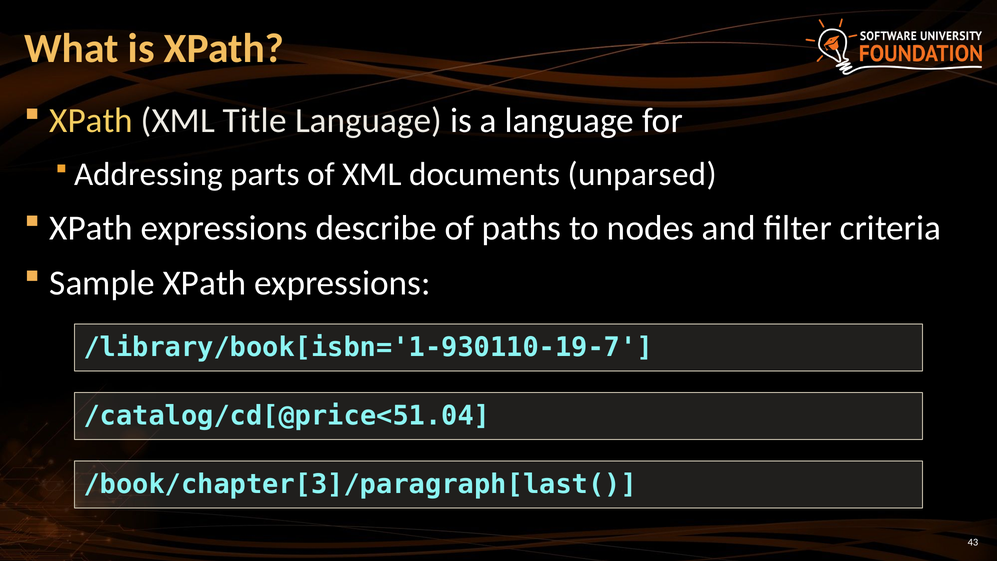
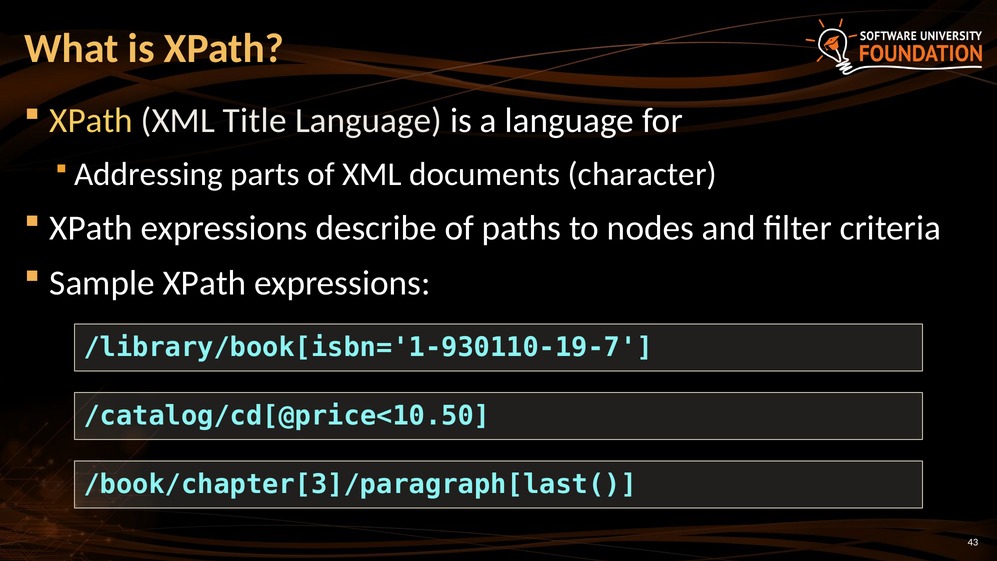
unparsed: unparsed -> character
/catalog/cd[@price<51.04: /catalog/cd[@price<51.04 -> /catalog/cd[@price<10.50
